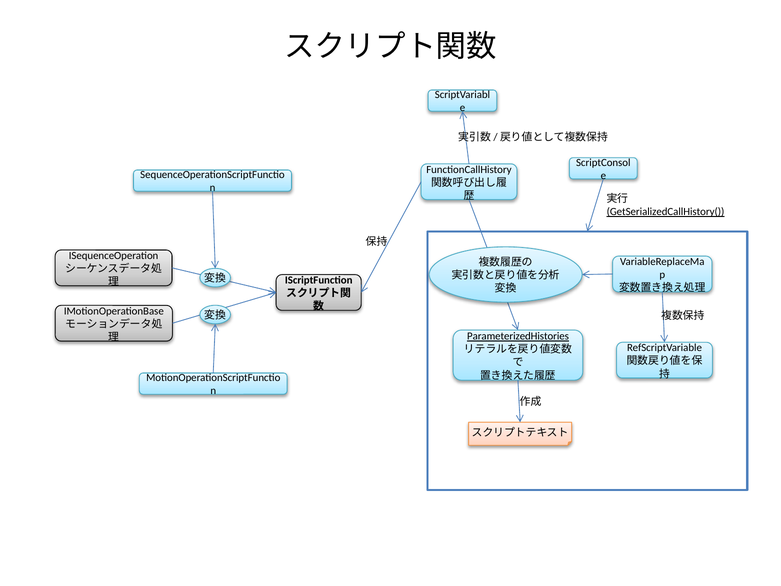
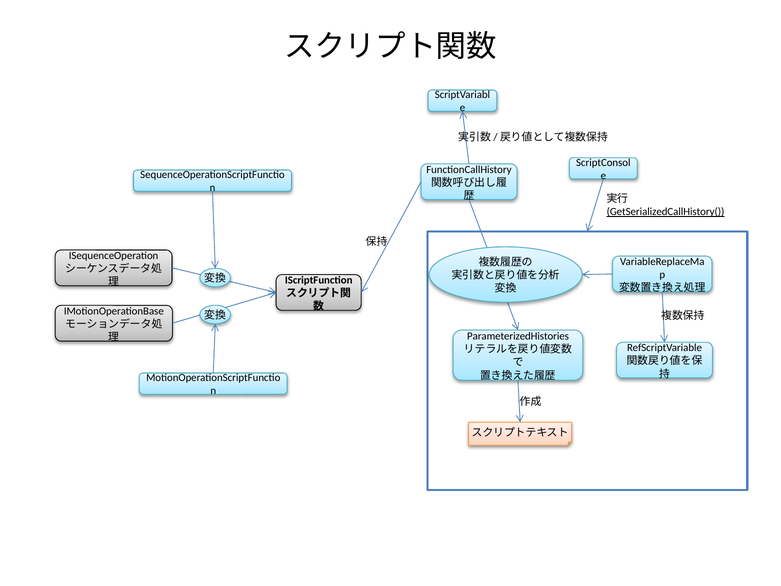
ParameterizedHistories underline: present -> none
